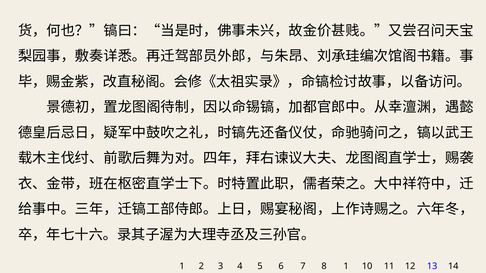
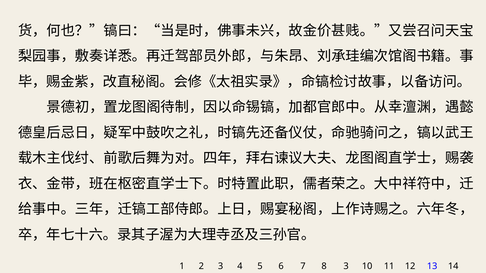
8 1: 1 -> 3
